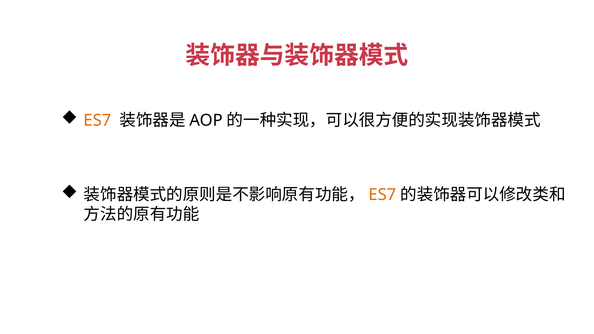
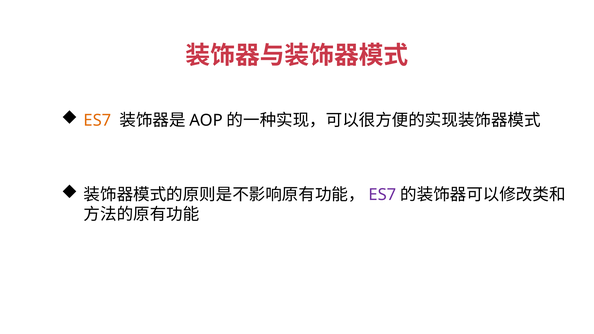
ES7 at (382, 195) colour: orange -> purple
